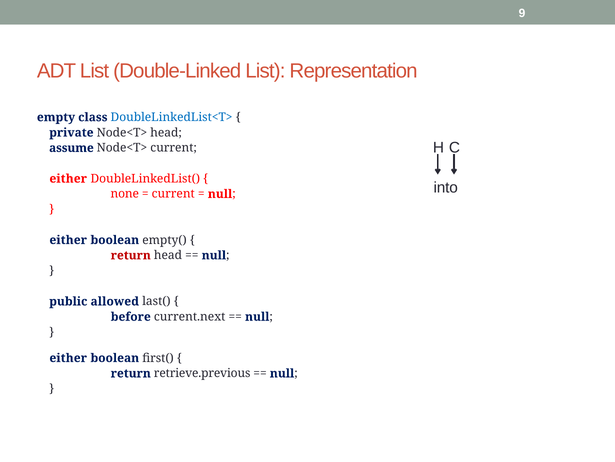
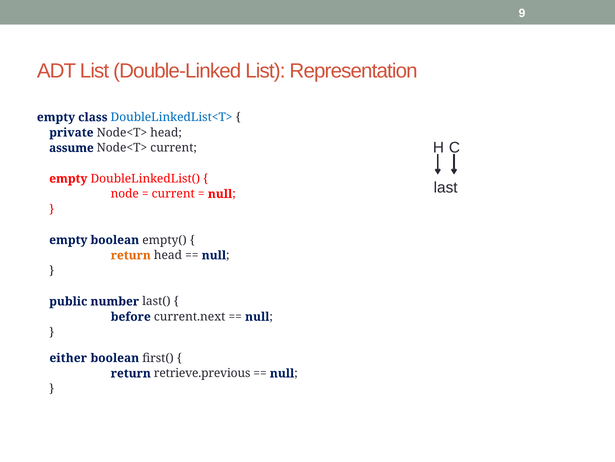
either at (68, 178): either -> empty
into: into -> last
none: none -> node
either at (68, 240): either -> empty
return at (131, 255) colour: red -> orange
allowed: allowed -> number
